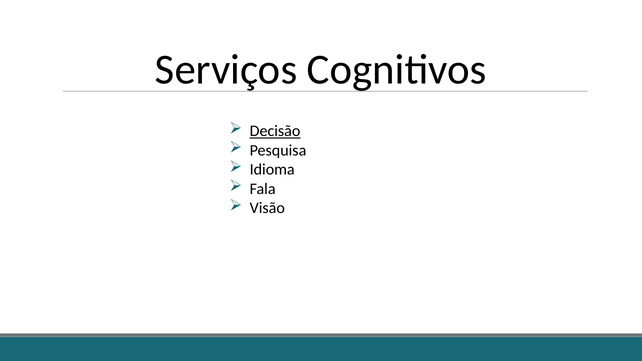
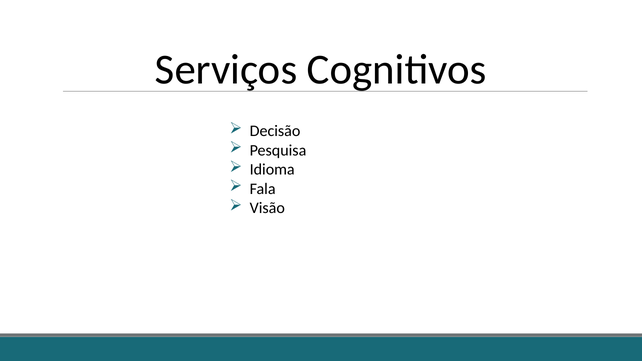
Decisão underline: present -> none
